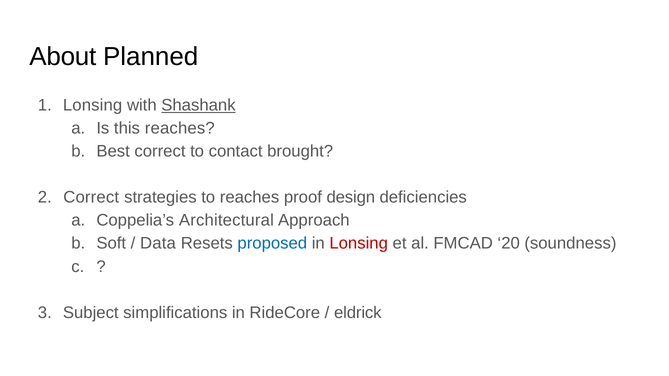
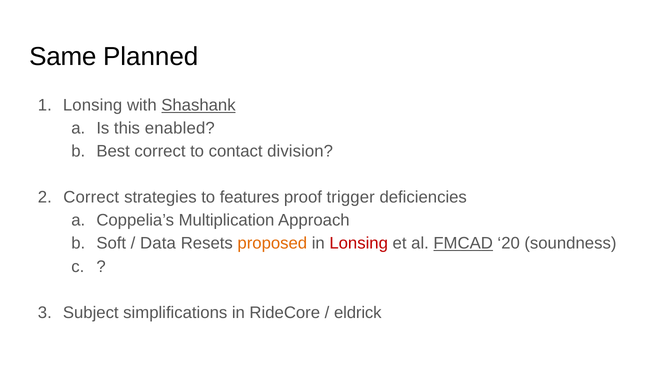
About: About -> Same
this reaches: reaches -> enabled
brought: brought -> division
to reaches: reaches -> features
design: design -> trigger
Architectural: Architectural -> Multiplication
proposed colour: blue -> orange
FMCAD underline: none -> present
